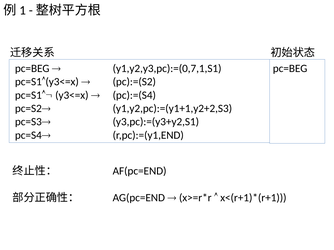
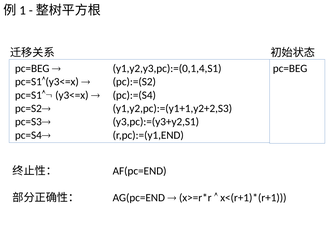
y1,y2,y3,pc):=(0,7,1,S1: y1,y2,y3,pc):=(0,7,1,S1 -> y1,y2,y3,pc):=(0,1,4,S1
